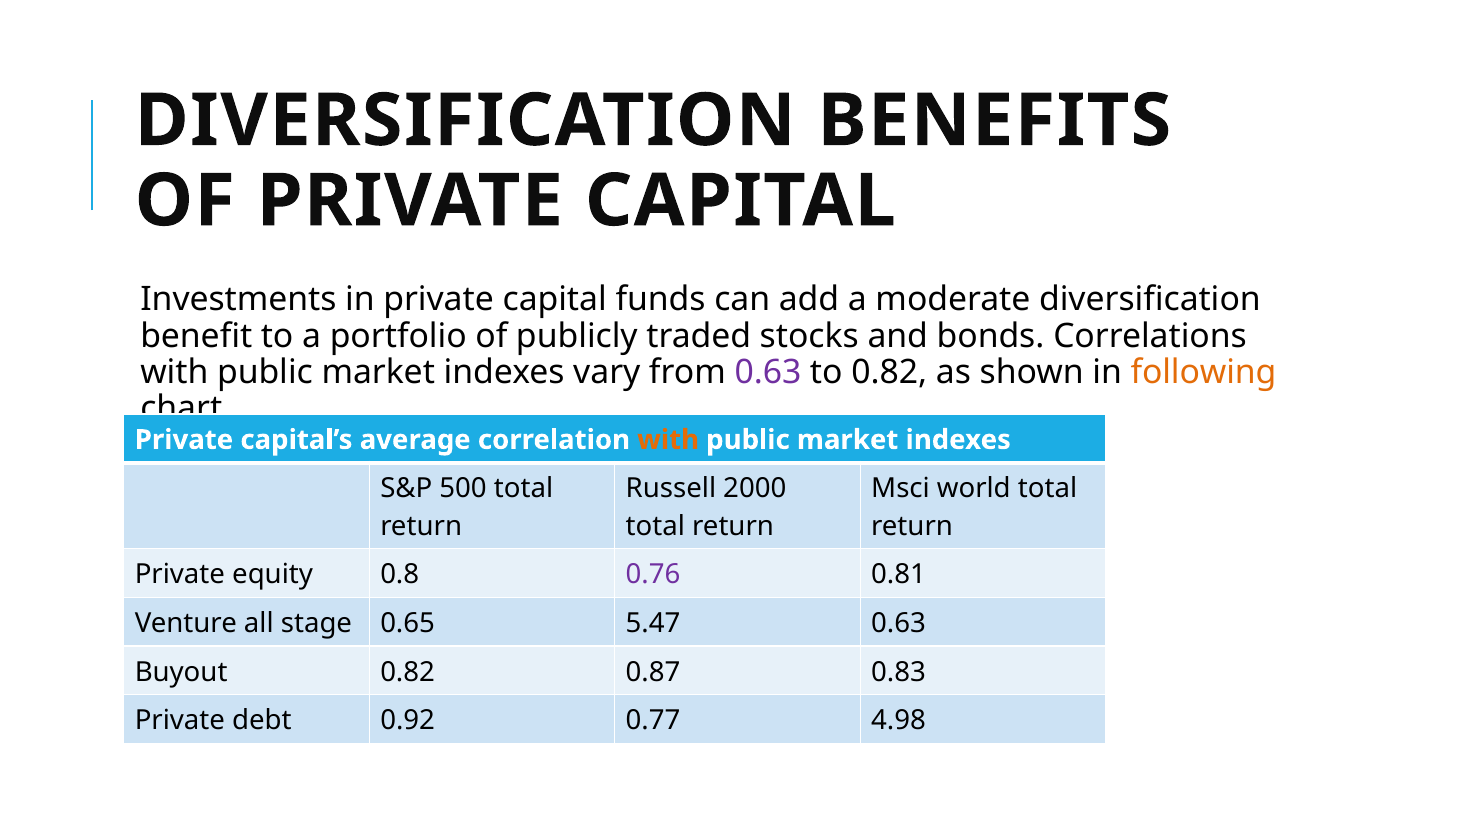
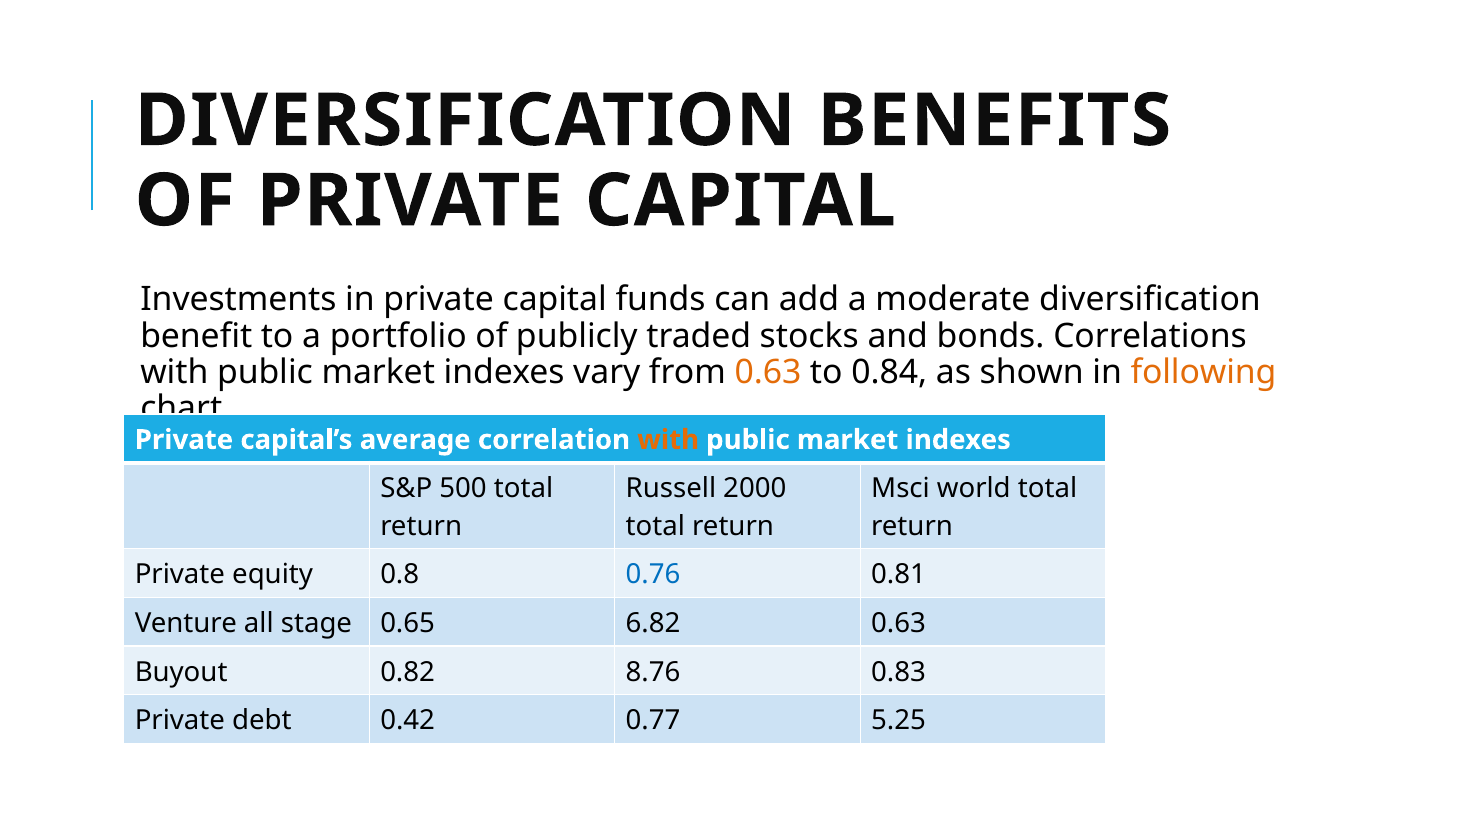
0.63 at (768, 373) colour: purple -> orange
to 0.82: 0.82 -> 0.84
0.76 colour: purple -> blue
5.47: 5.47 -> 6.82
0.87: 0.87 -> 8.76
0.92: 0.92 -> 0.42
4.98: 4.98 -> 5.25
